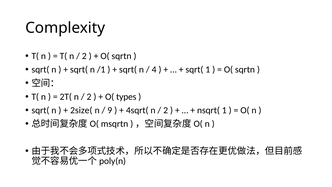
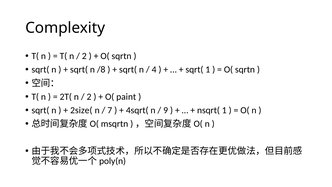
/1: /1 -> /8
types: types -> paint
9: 9 -> 7
2 at (166, 110): 2 -> 9
